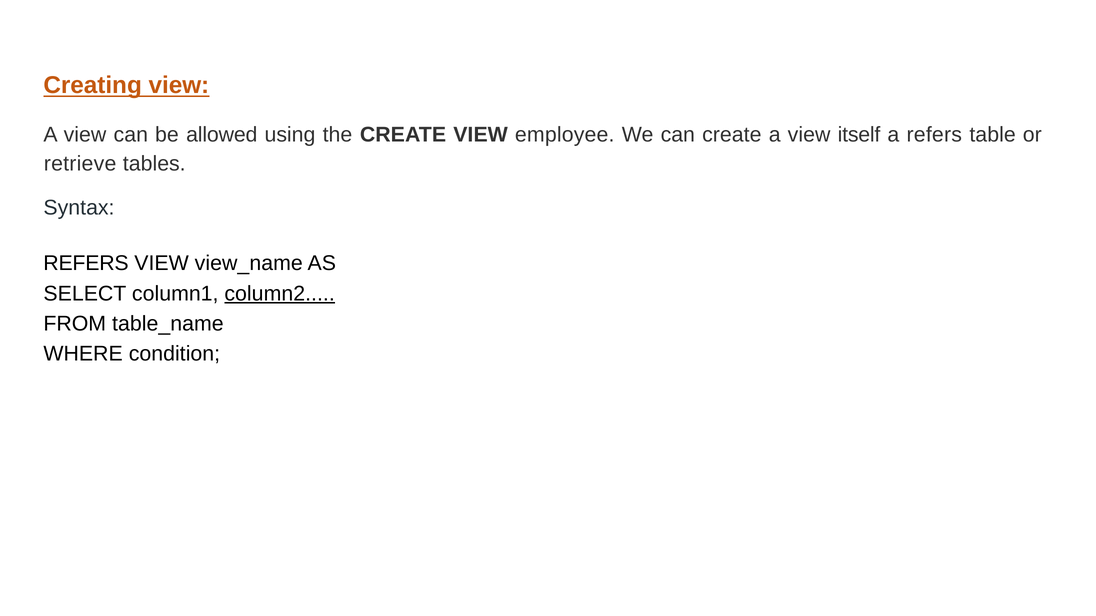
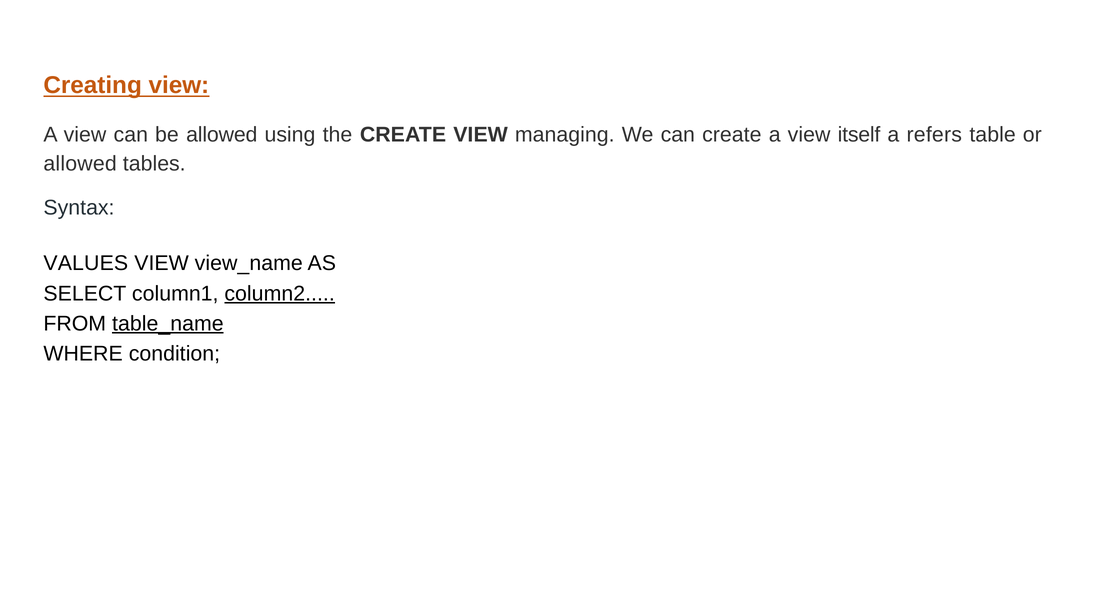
employee: employee -> managing
retrieve at (80, 164): retrieve -> allowed
REFERS at (86, 264): REFERS -> VALUES
table_name underline: none -> present
